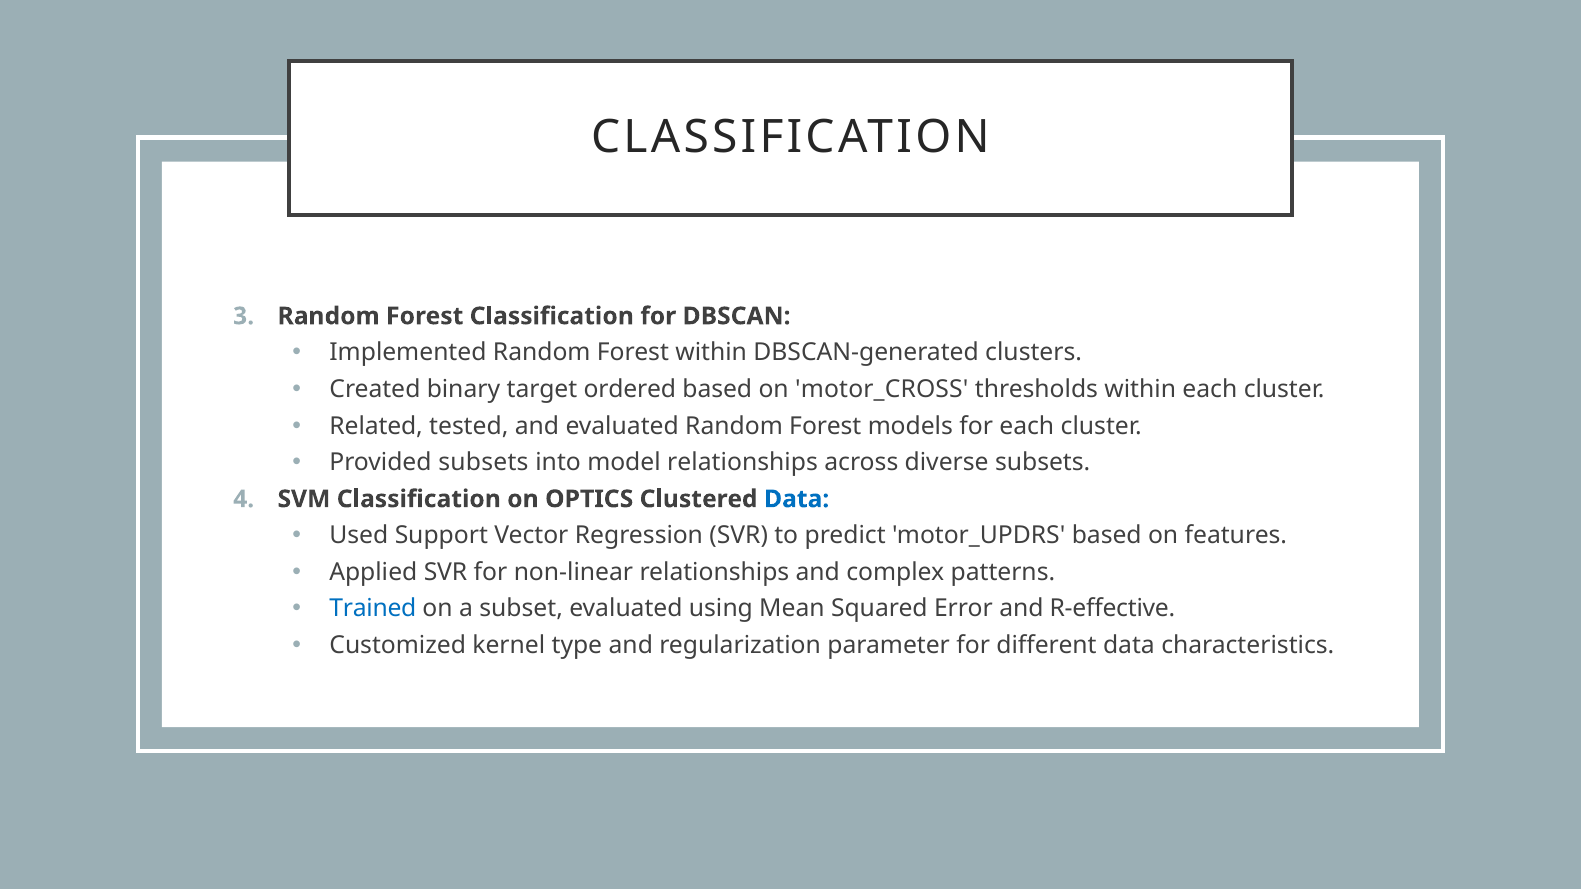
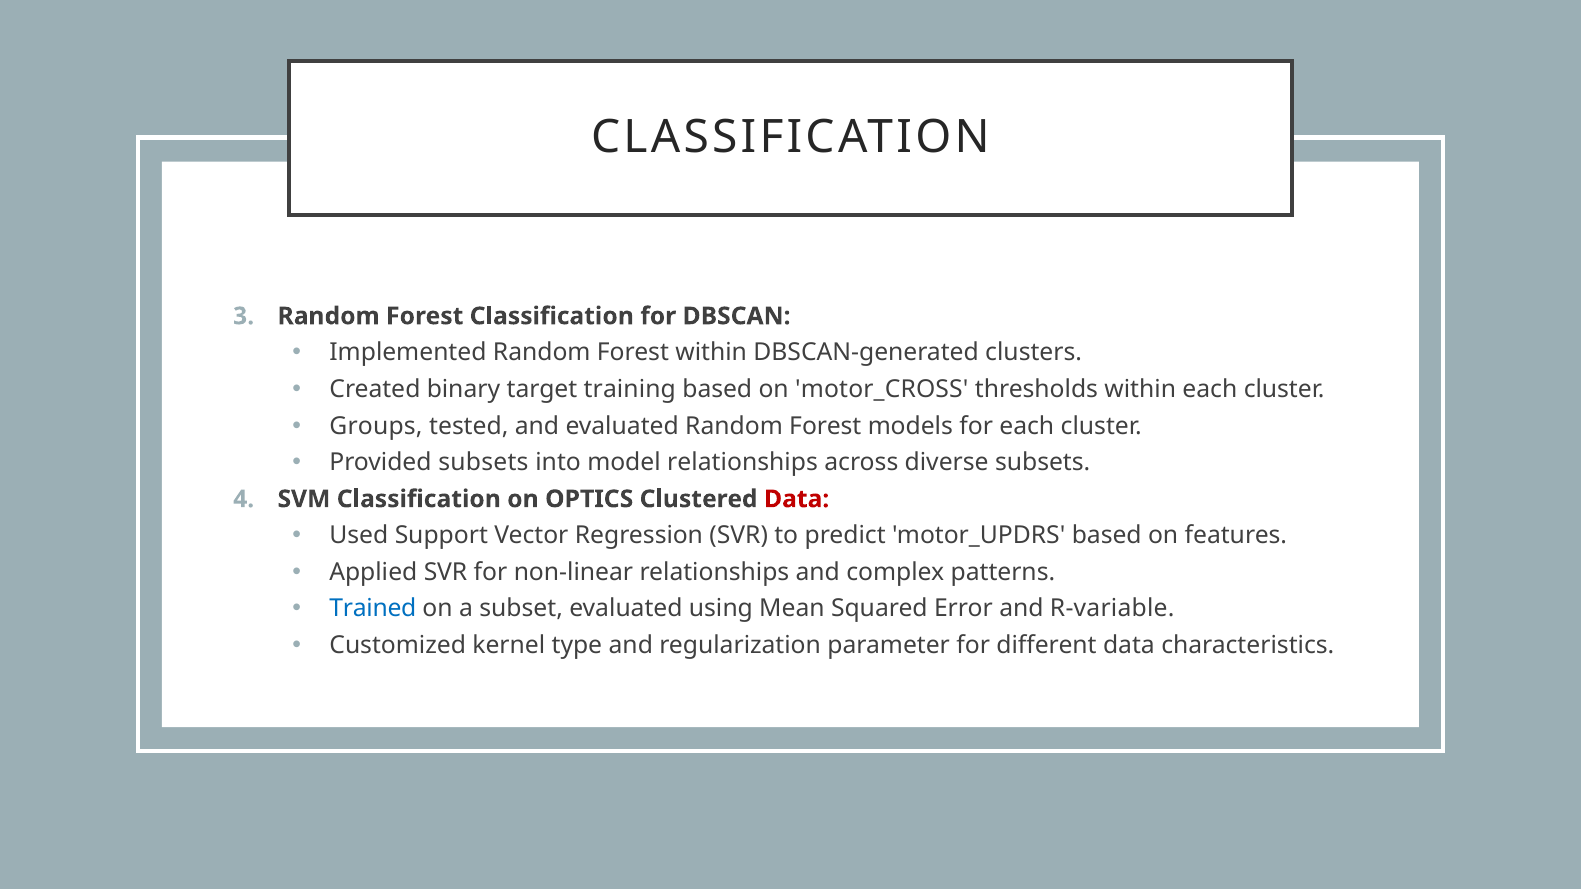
ordered: ordered -> training
Related: Related -> Groups
Data at (797, 499) colour: blue -> red
R-effective: R-effective -> R-variable
